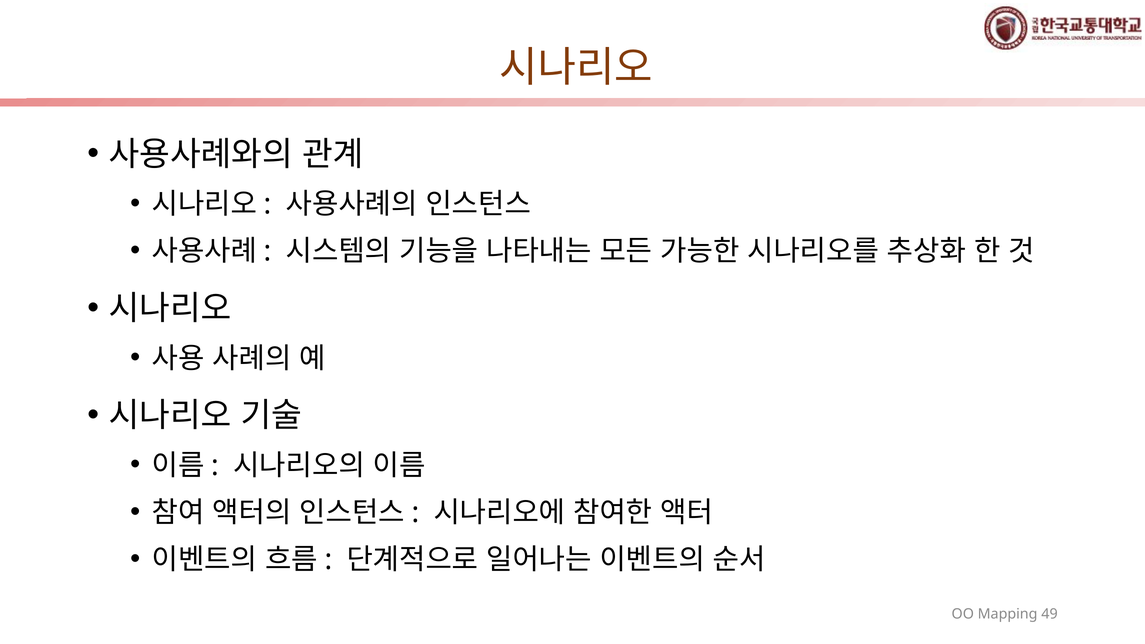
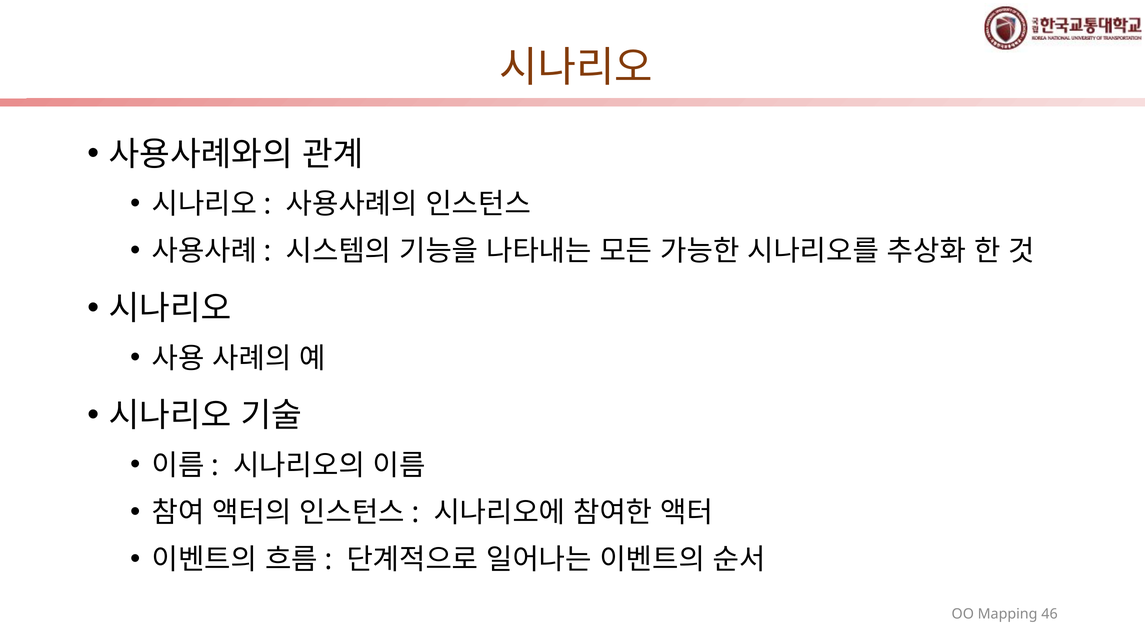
49: 49 -> 46
